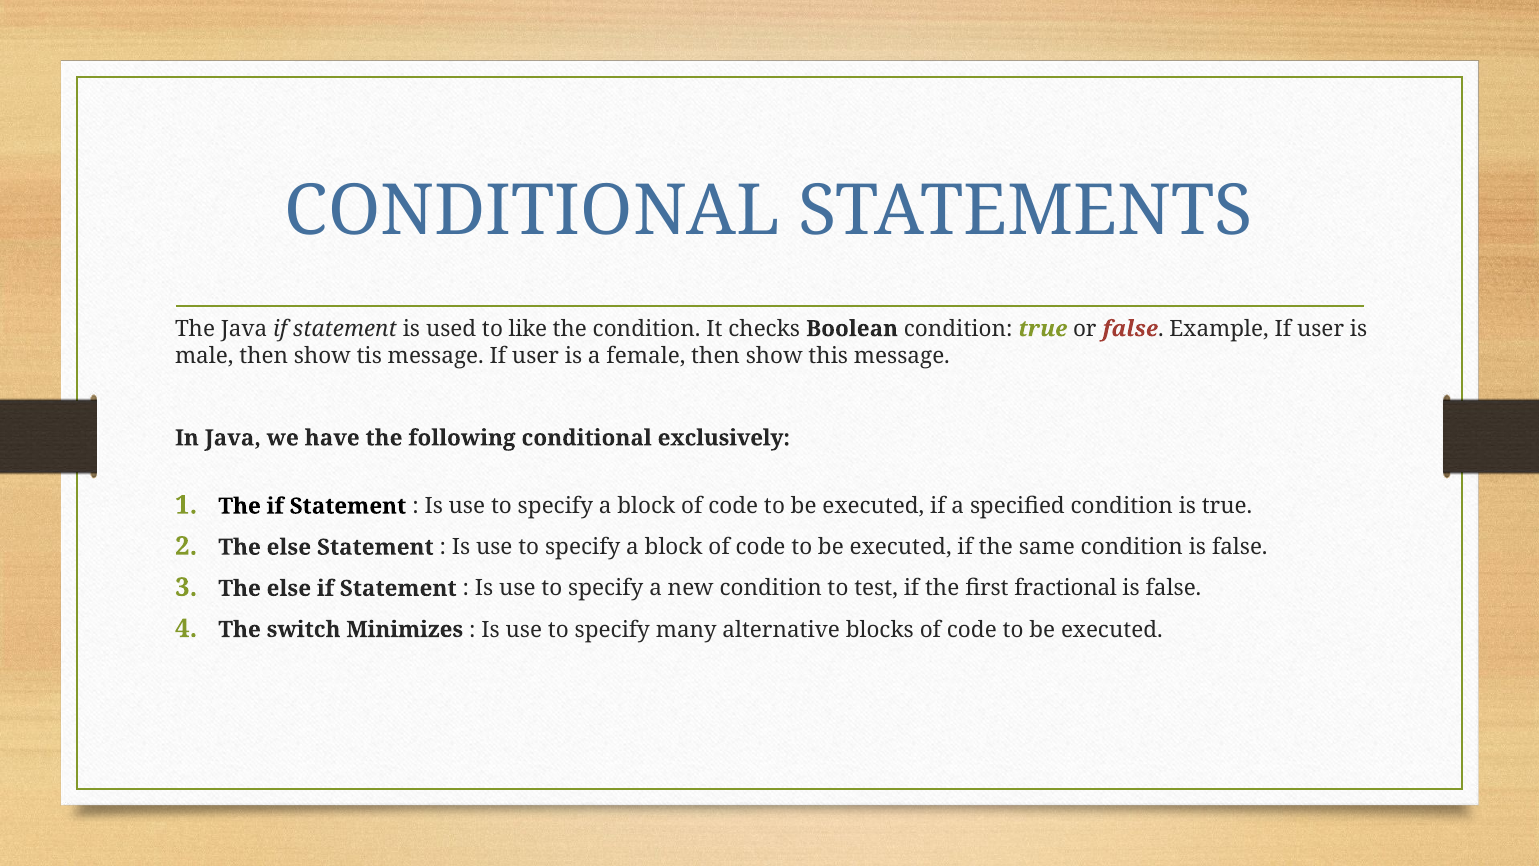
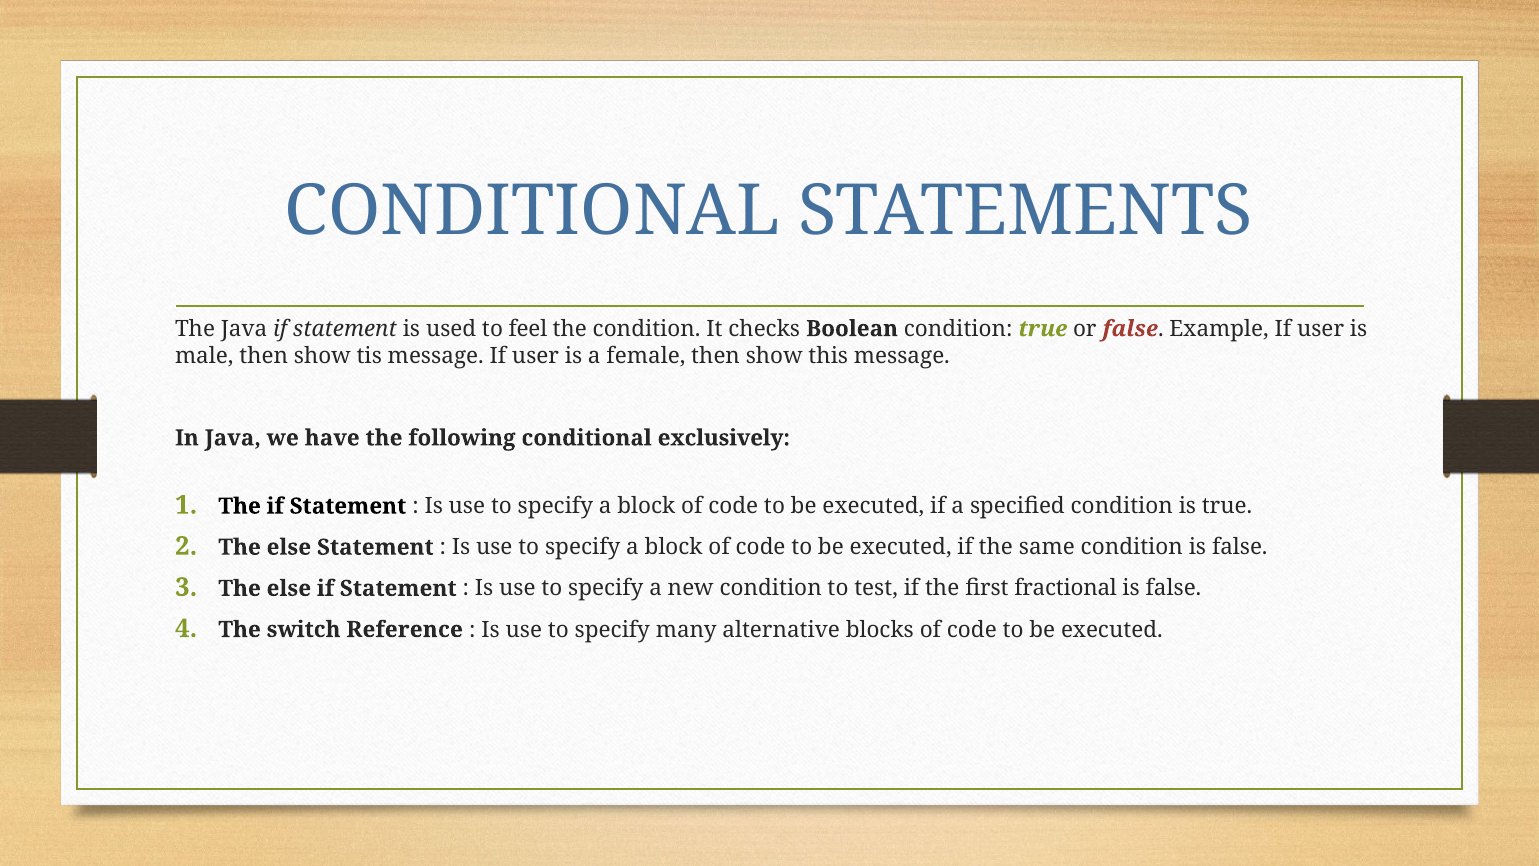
like: like -> feel
Minimizes: Minimizes -> Reference
